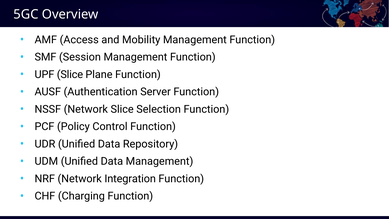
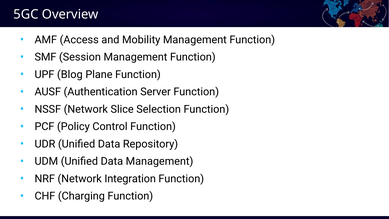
UPF Slice: Slice -> Blog
